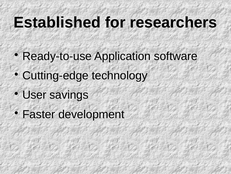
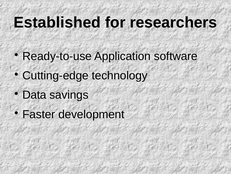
User: User -> Data
